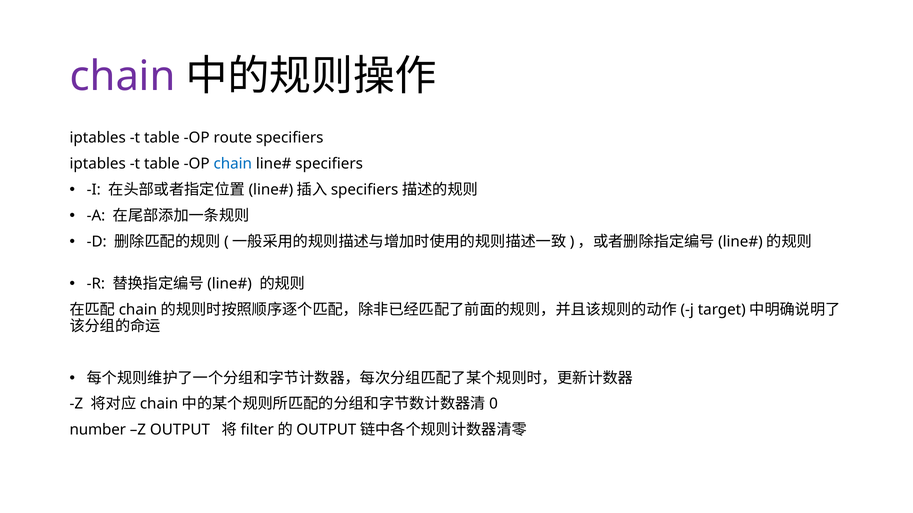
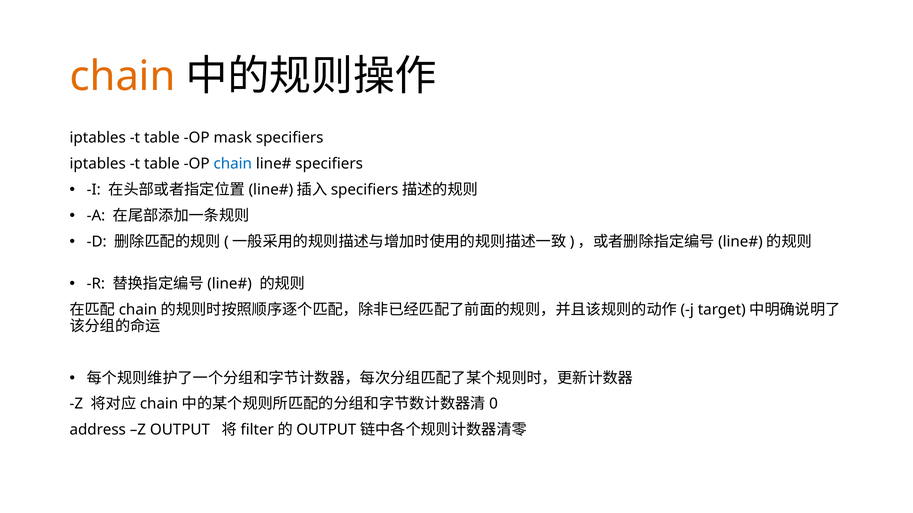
chain at (123, 77) colour: purple -> orange
route: route -> mask
number: number -> address
